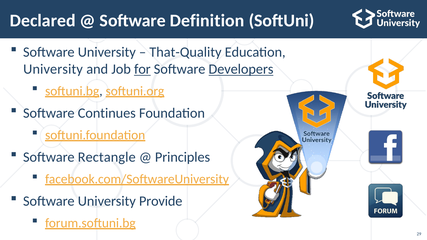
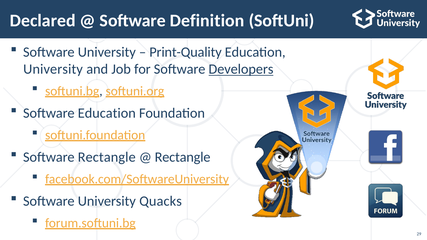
That-Quality: That-Quality -> Print-Quality
for underline: present -> none
Software Continues: Continues -> Education
Principles at (183, 157): Principles -> Rectangle
Provide: Provide -> Quacks
